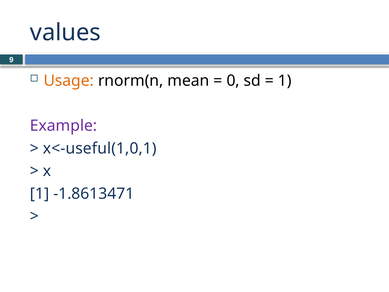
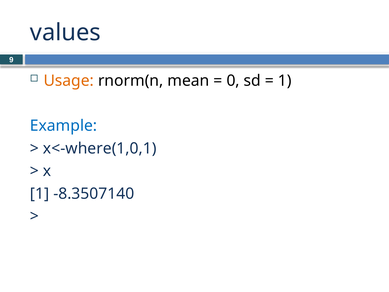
Example colour: purple -> blue
x<-useful(1,0,1: x<-useful(1,0,1 -> x<-where(1,0,1
-1.8613471: -1.8613471 -> -8.3507140
